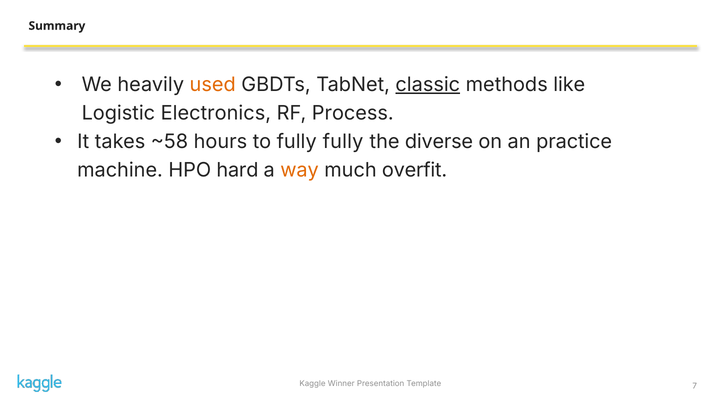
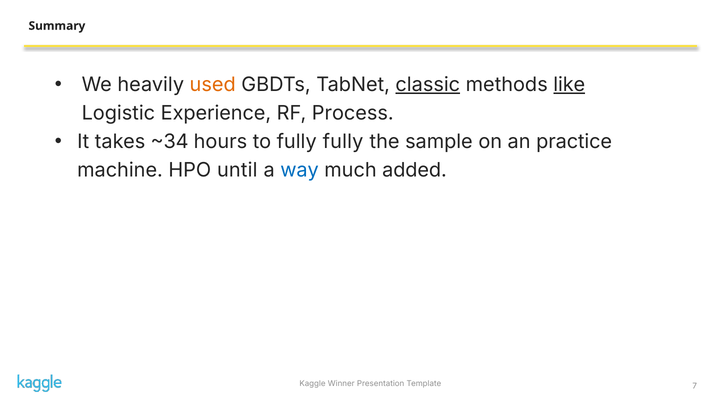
like underline: none -> present
Electronics: Electronics -> Experience
~58: ~58 -> ~34
diverse: diverse -> sample
hard: hard -> until
way colour: orange -> blue
overfit: overfit -> added
